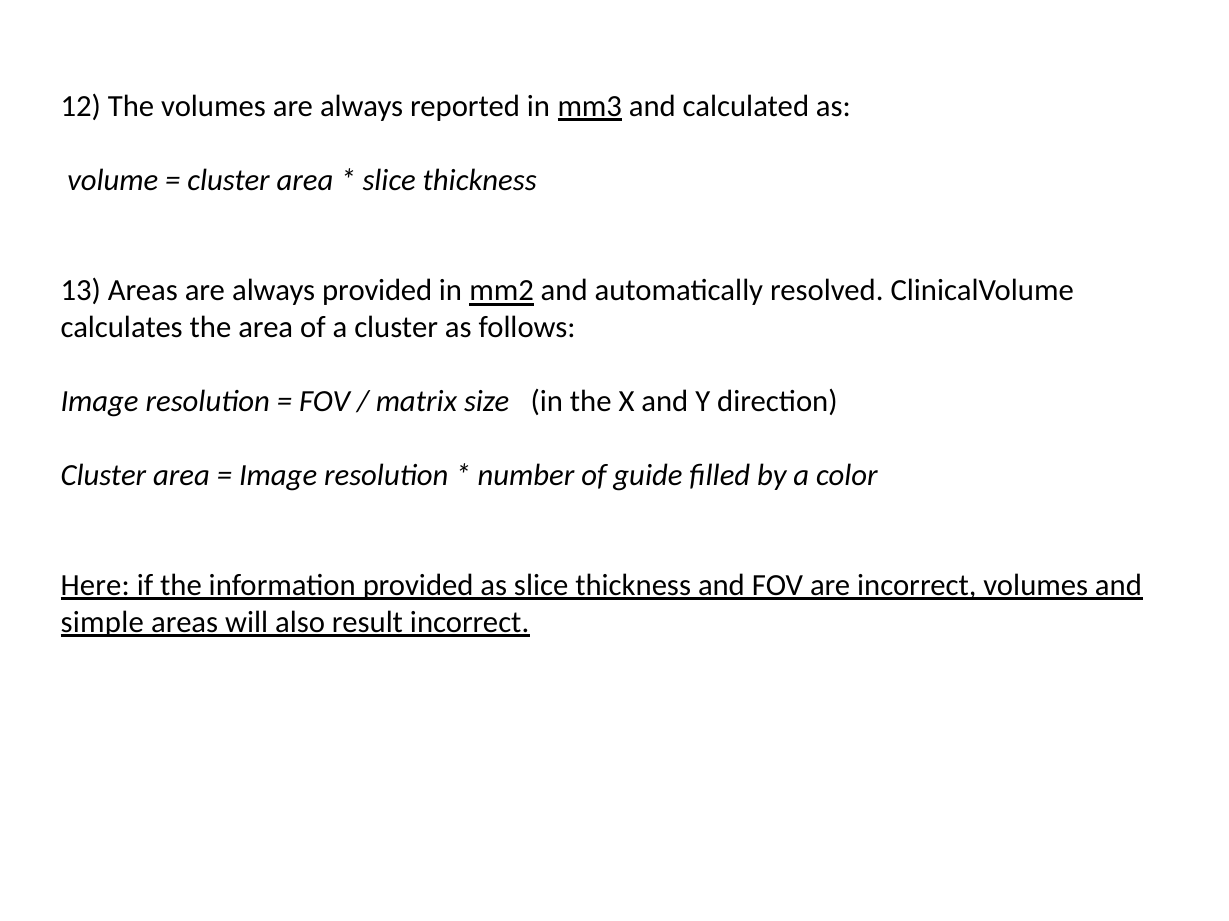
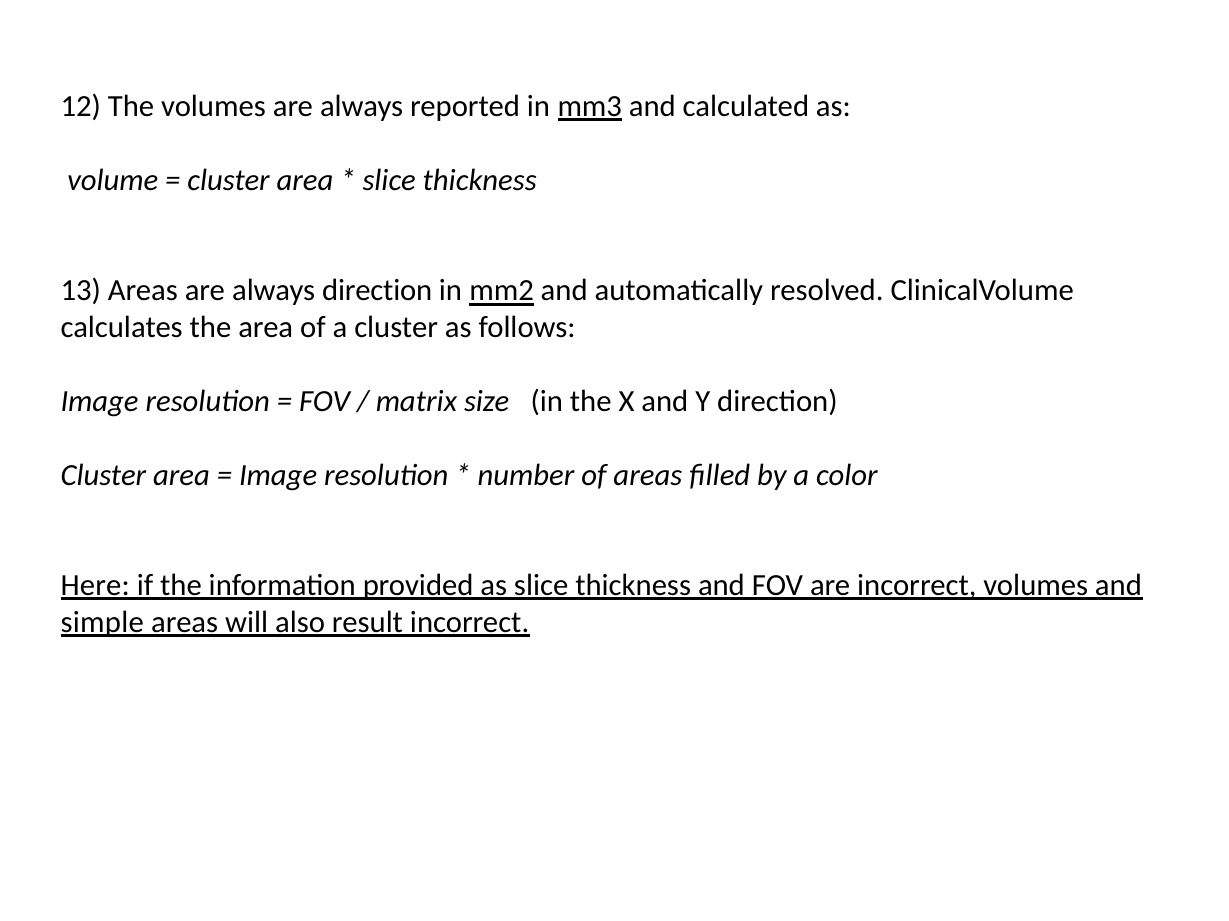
always provided: provided -> direction
of guide: guide -> areas
